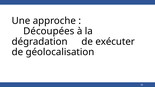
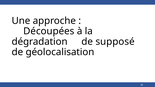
exécuter: exécuter -> supposé
